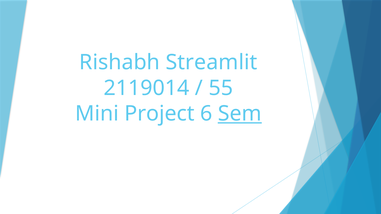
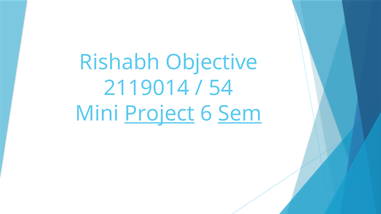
Streamlit: Streamlit -> Objective
55: 55 -> 54
Project underline: none -> present
